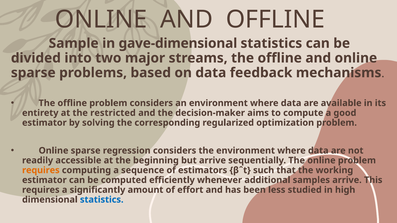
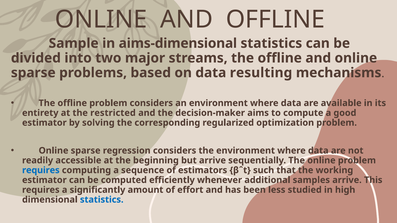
gave-dimensional: gave-dimensional -> aims-dimensional
feedback: feedback -> resulting
requires at (41, 170) colour: orange -> blue
